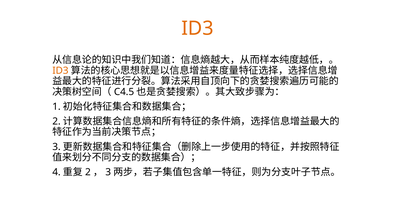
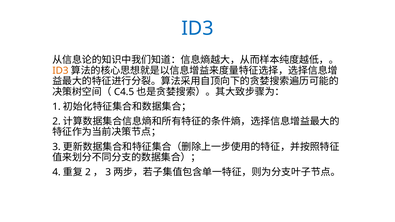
ID3 at (197, 28) colour: orange -> blue
